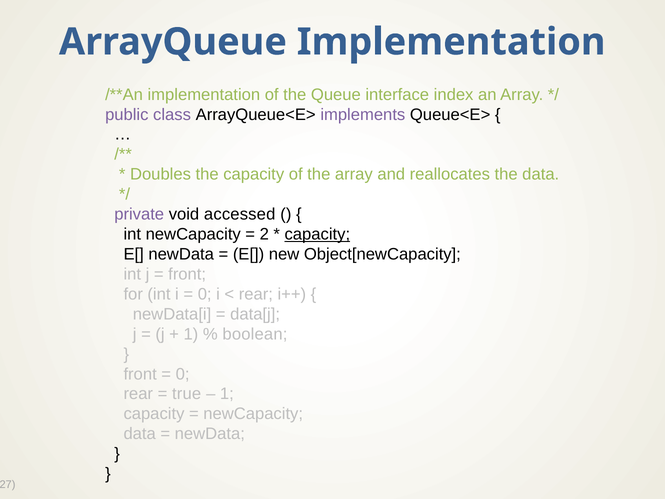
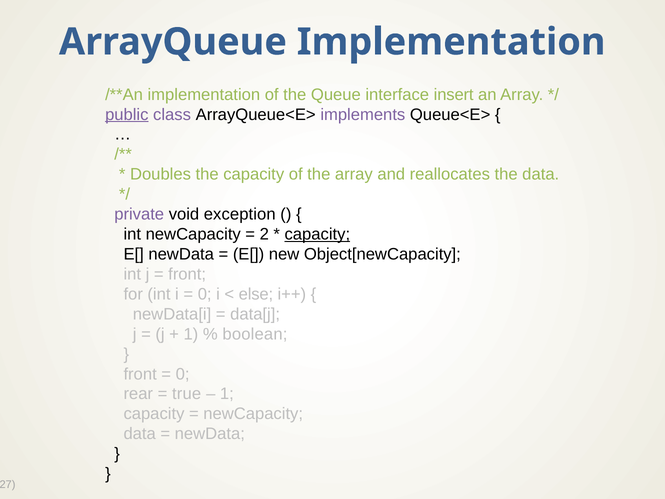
index: index -> insert
public underline: none -> present
accessed: accessed -> exception
rear at (256, 294): rear -> else
